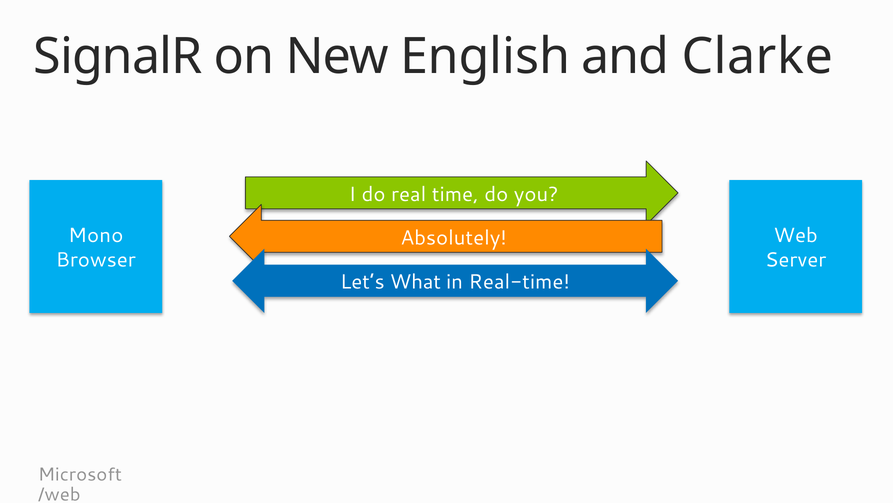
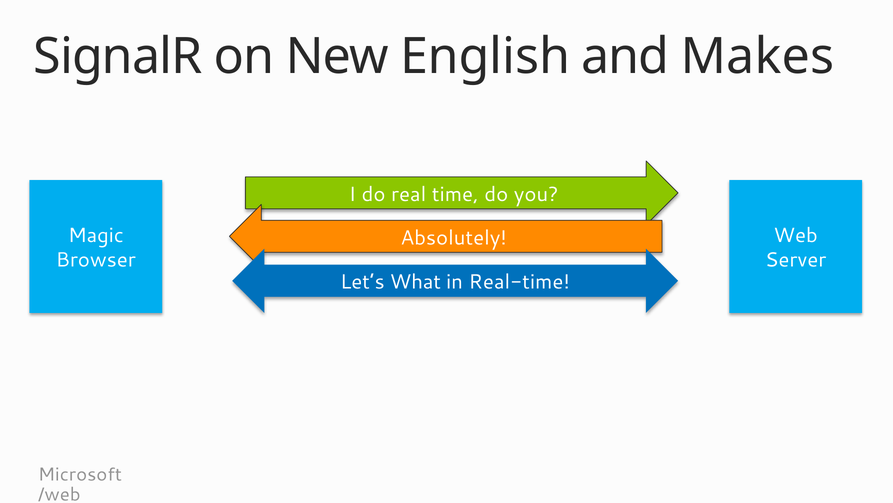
Clarke: Clarke -> Makes
Mono: Mono -> Magic
